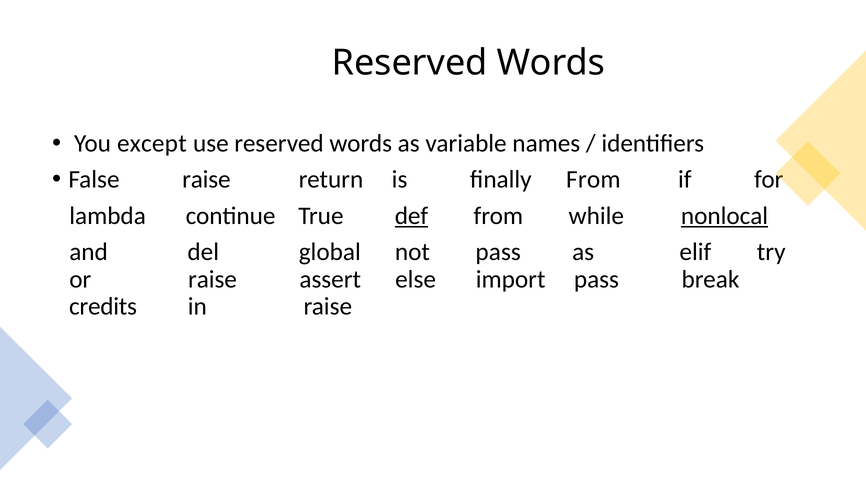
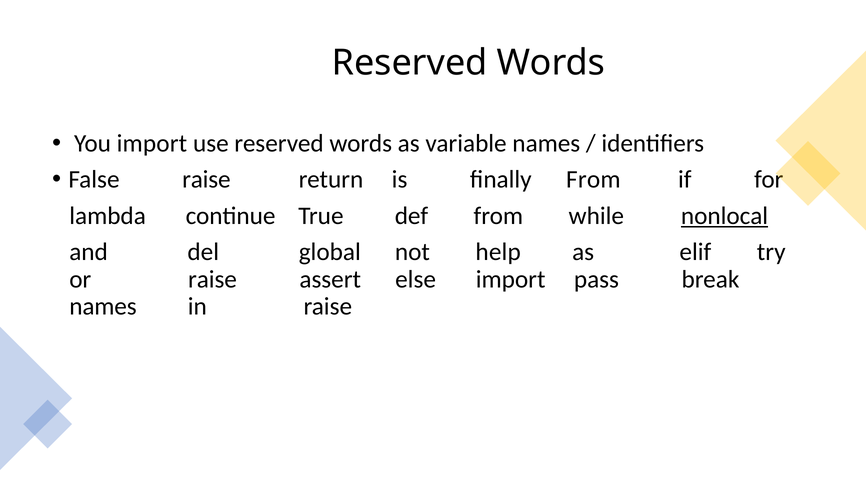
You except: except -> import
def underline: present -> none
not pass: pass -> help
credits at (103, 307): credits -> names
